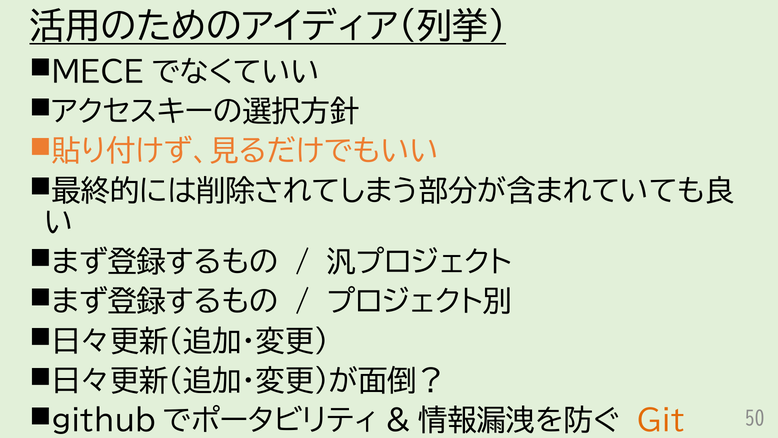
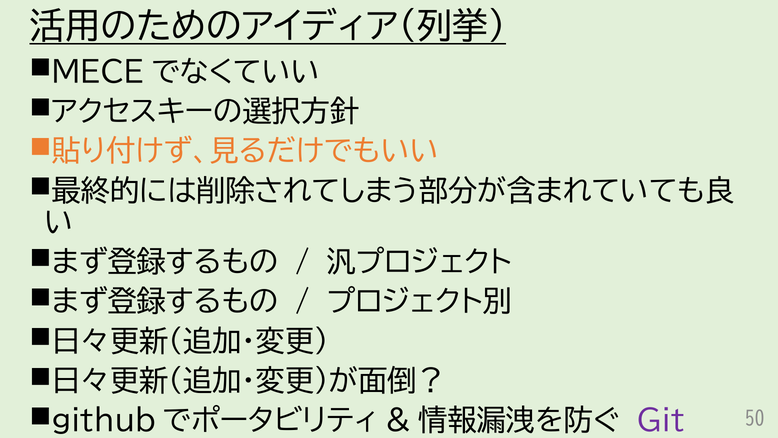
Git colour: orange -> purple
